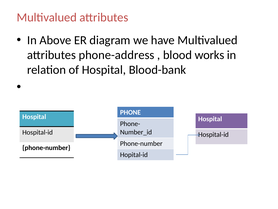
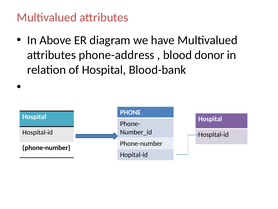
works: works -> donor
